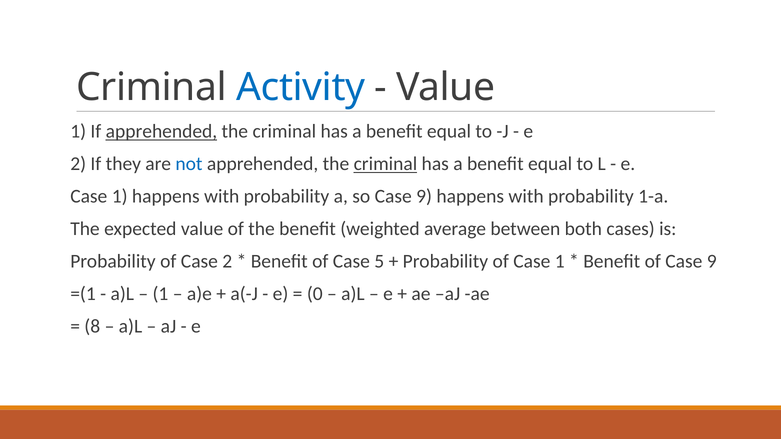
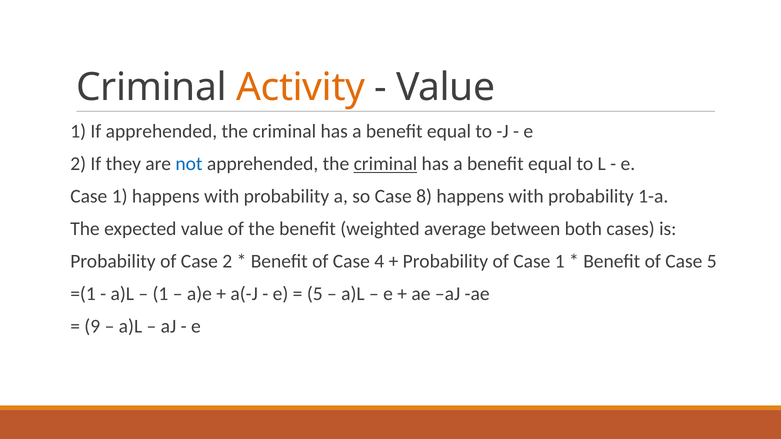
Activity colour: blue -> orange
apprehended at (161, 132) underline: present -> none
so Case 9: 9 -> 8
5: 5 -> 4
of Case 9: 9 -> 5
0 at (315, 294): 0 -> 5
8: 8 -> 9
